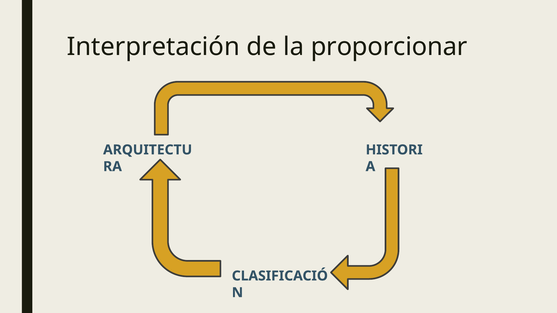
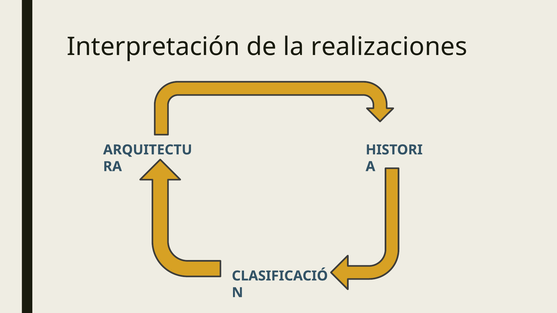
proporcionar: proporcionar -> realizaciones
